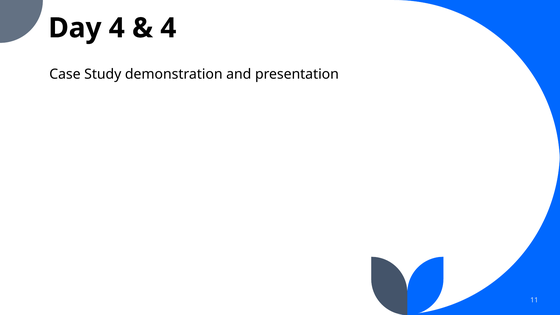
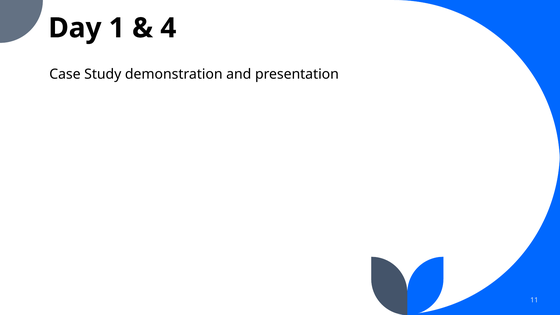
Day 4: 4 -> 1
